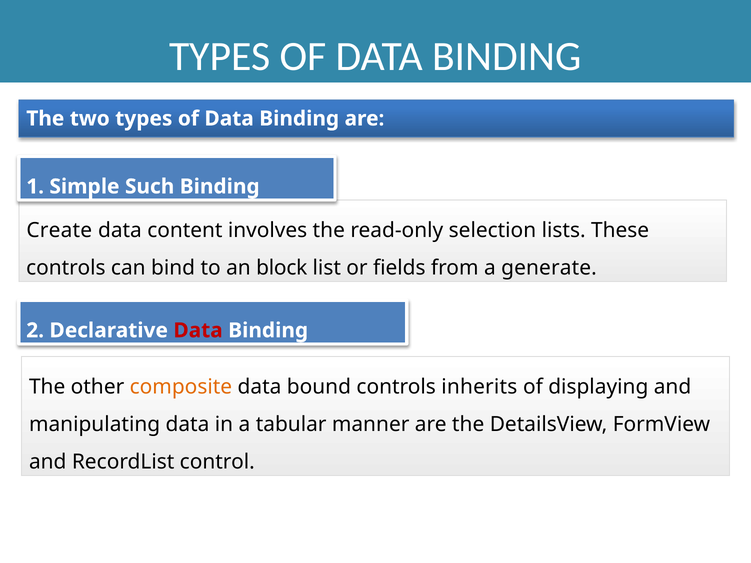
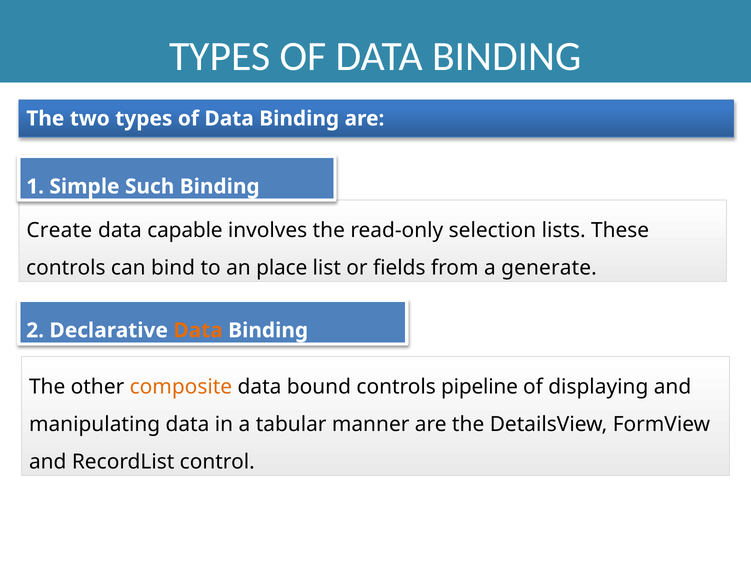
content: content -> capable
block: block -> place
Data at (198, 331) colour: red -> orange
inherits: inherits -> pipeline
